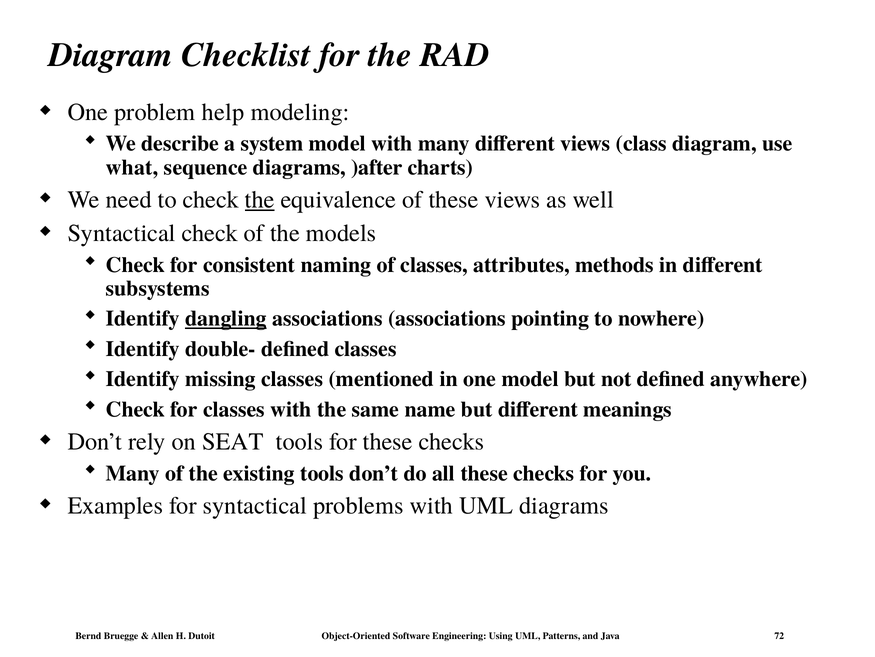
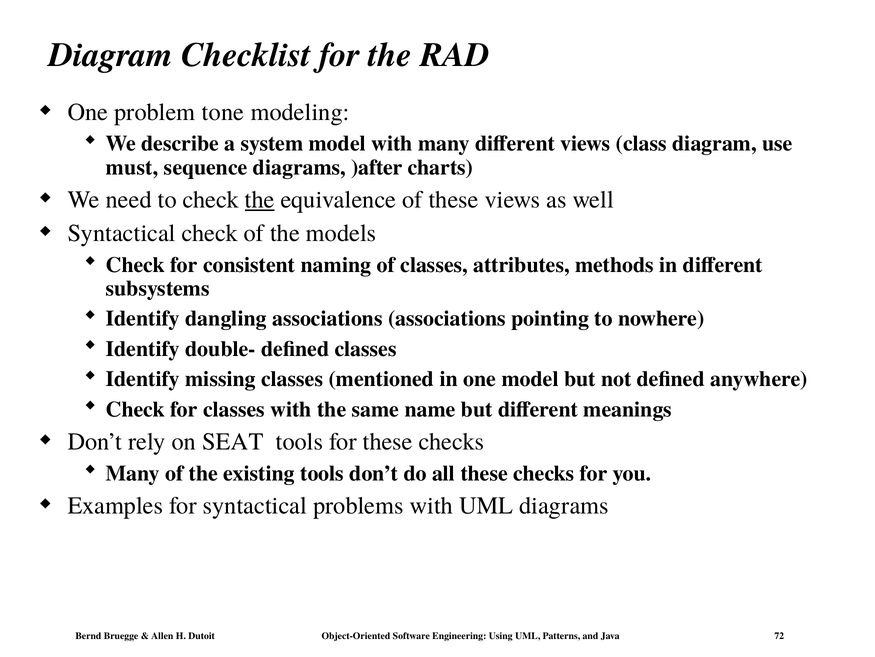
help: help -> tone
what: what -> must
dangling underline: present -> none
